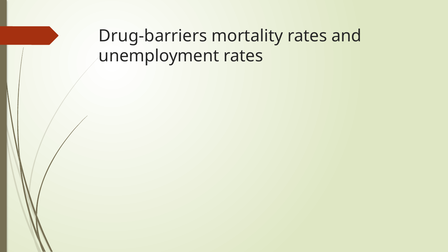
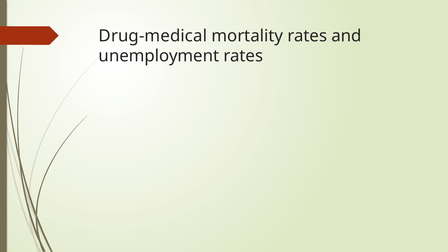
Drug-barriers: Drug-barriers -> Drug-medical
